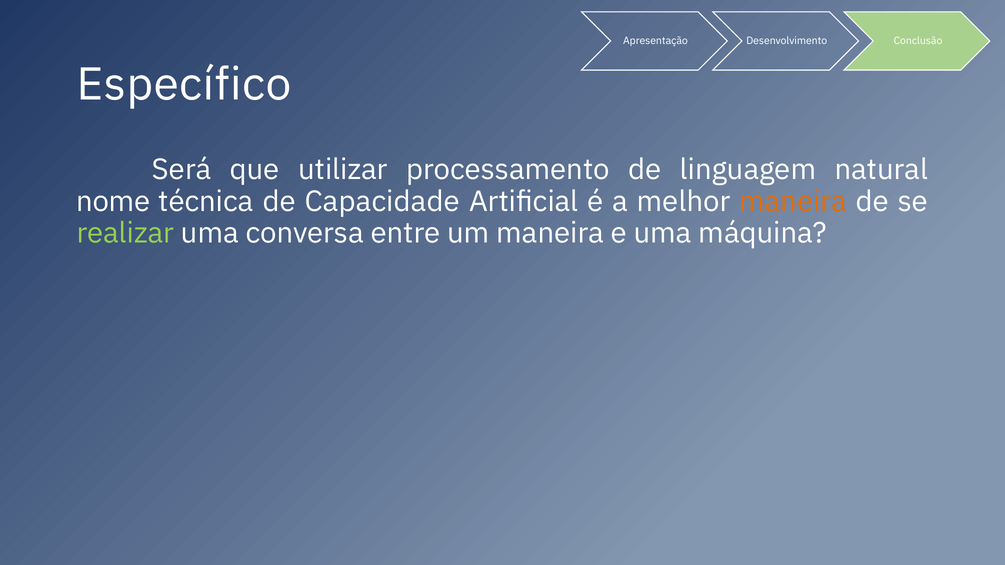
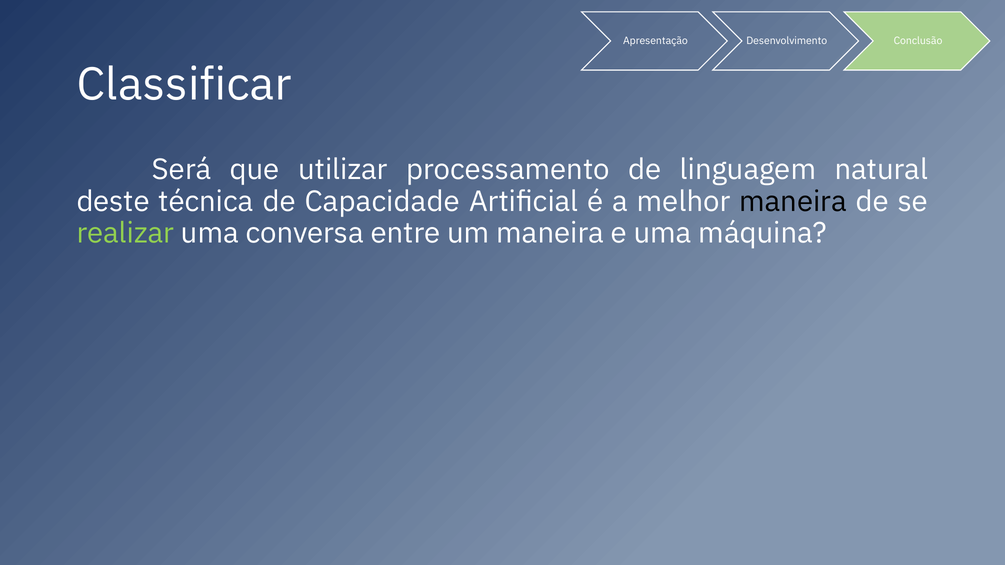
Específico: Específico -> Classificar
nome: nome -> deste
maneira at (793, 201) colour: orange -> black
